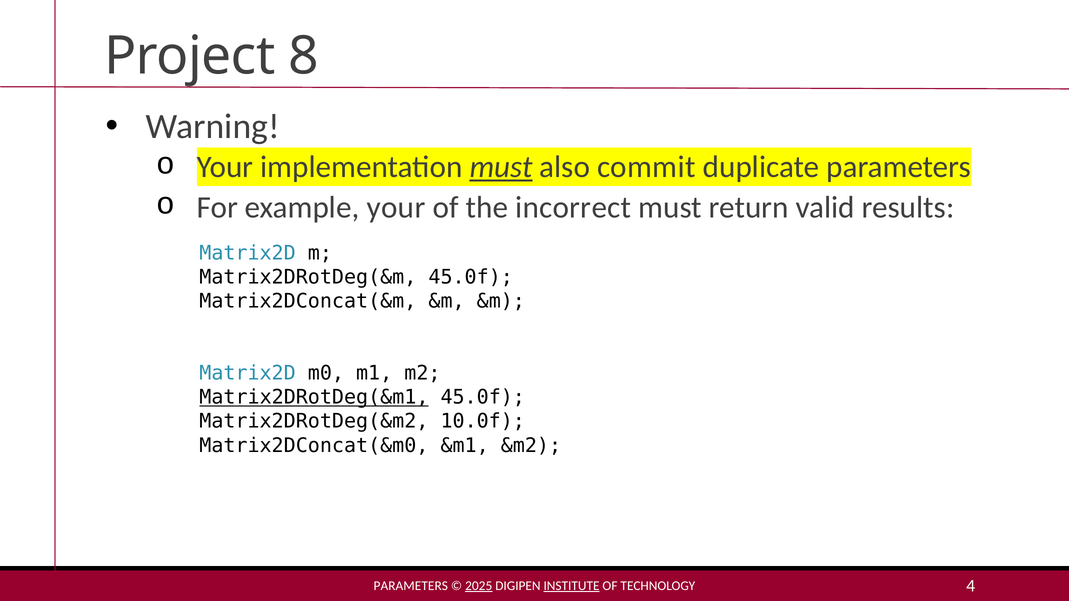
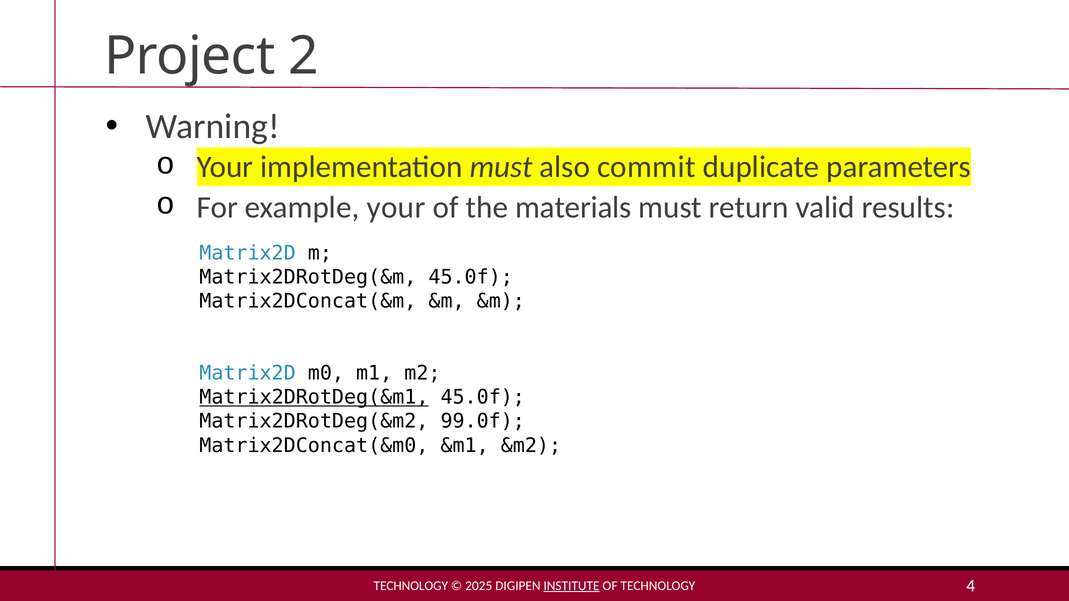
8: 8 -> 2
must at (501, 167) underline: present -> none
incorrect: incorrect -> materials
10.0f: 10.0f -> 99.0f
PARAMETERS at (411, 586): PARAMETERS -> TECHNOLOGY
2025 underline: present -> none
